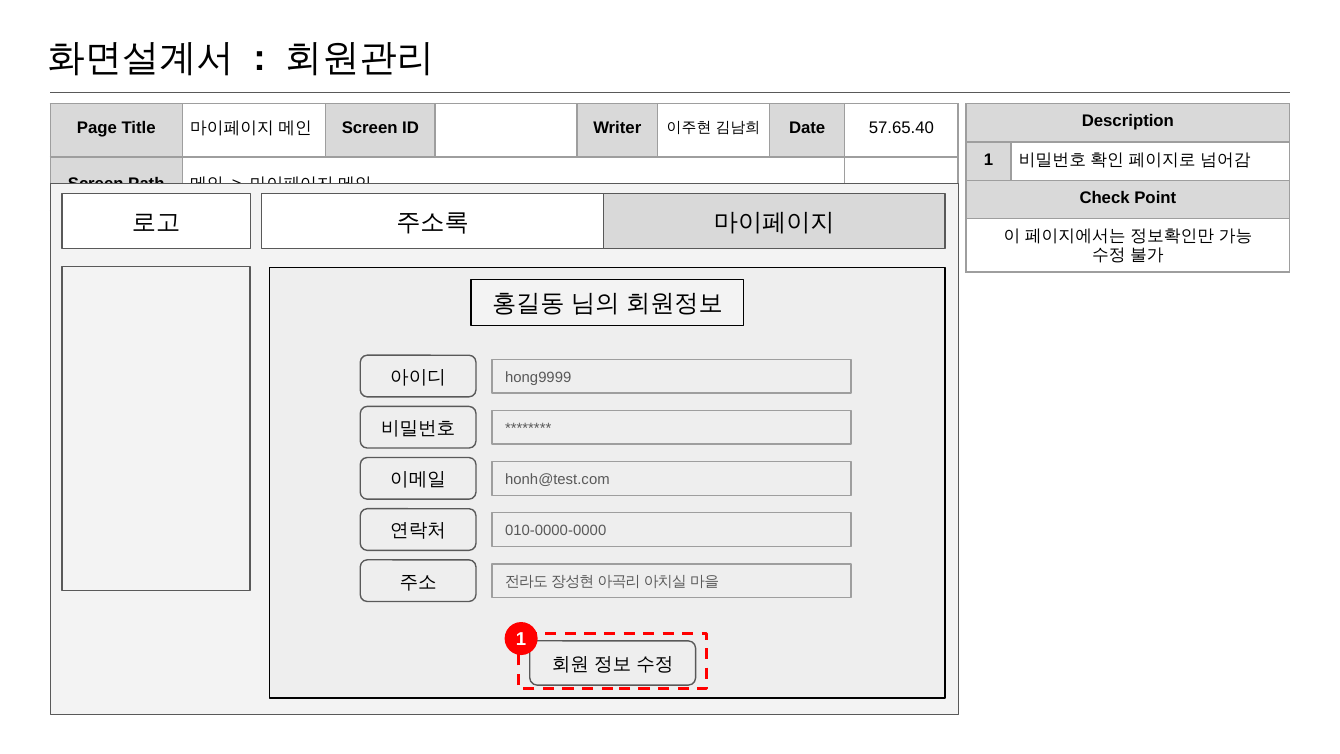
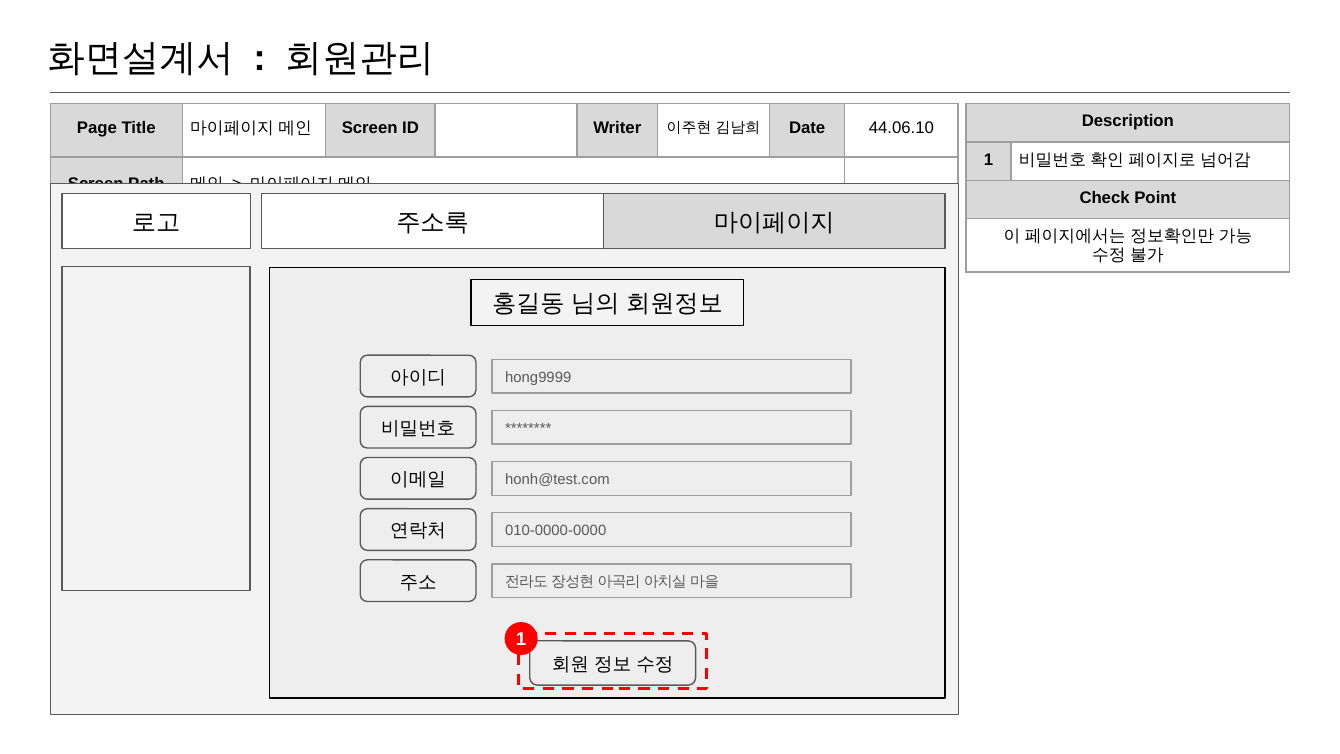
57.65.40: 57.65.40 -> 44.06.10
